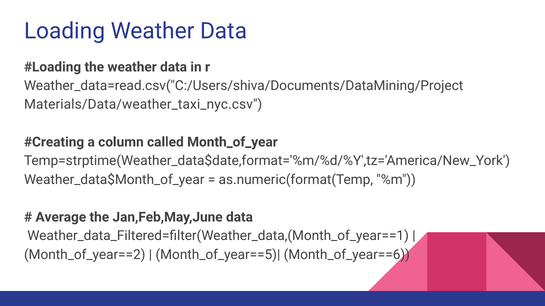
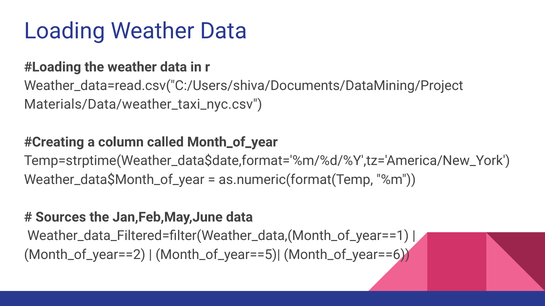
Average: Average -> Sources
